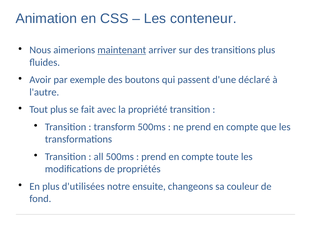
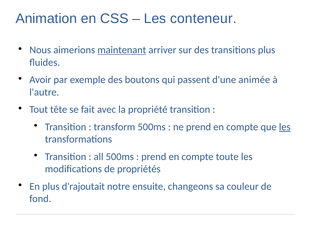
déclaré: déclaré -> animée
Tout plus: plus -> tête
les at (285, 127) underline: none -> present
d'utilisées: d'utilisées -> d'rajoutait
